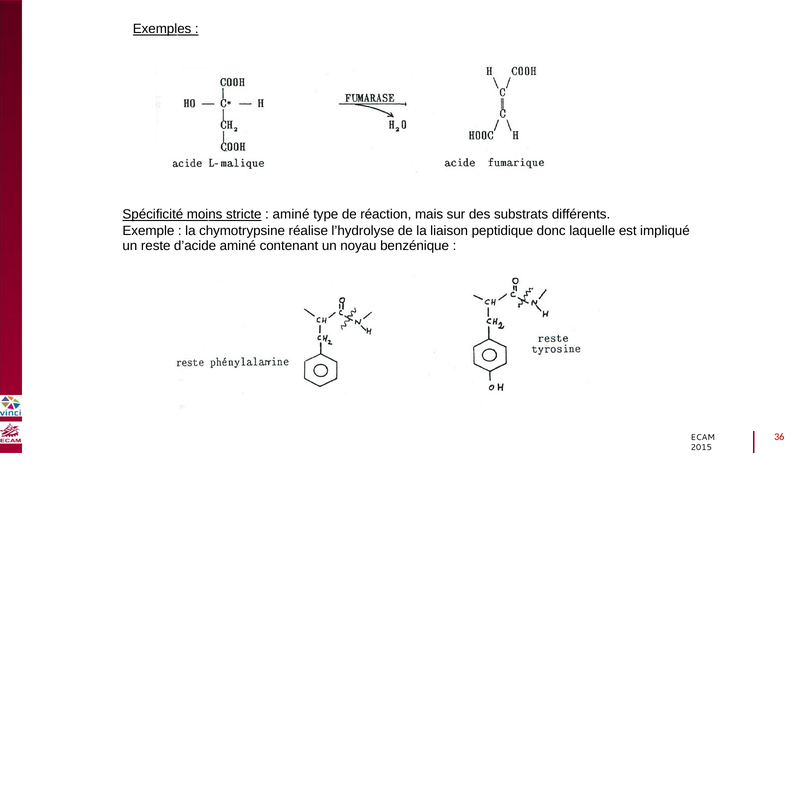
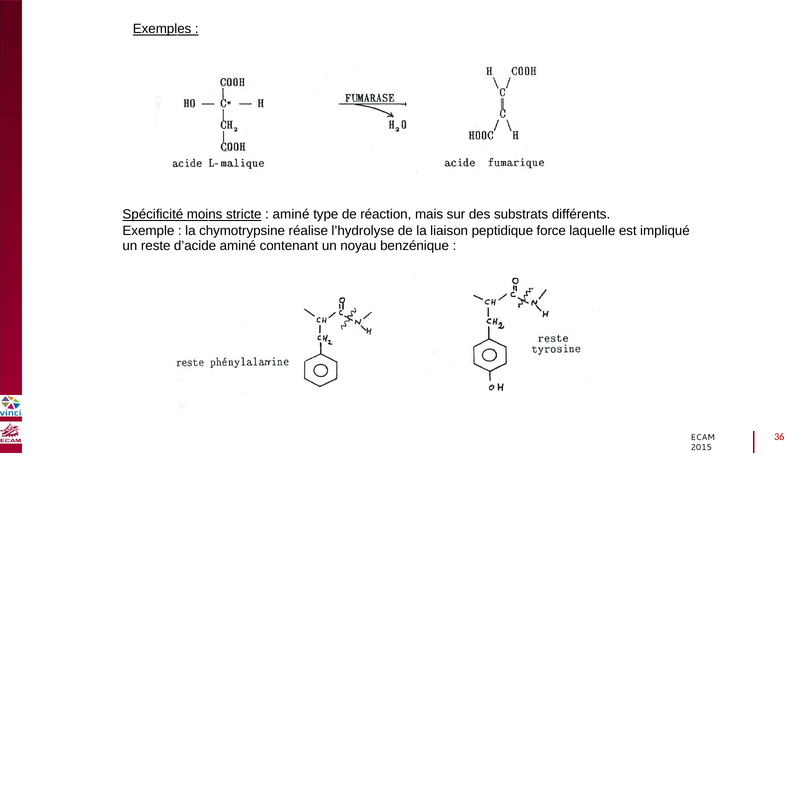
donc: donc -> force
